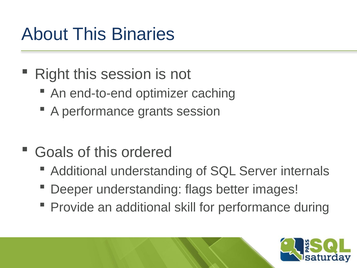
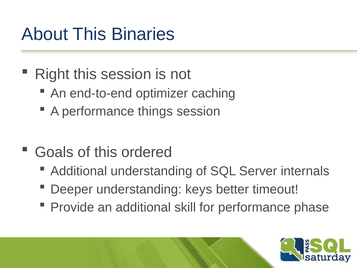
grants: grants -> things
flags: flags -> keys
images: images -> timeout
during: during -> phase
